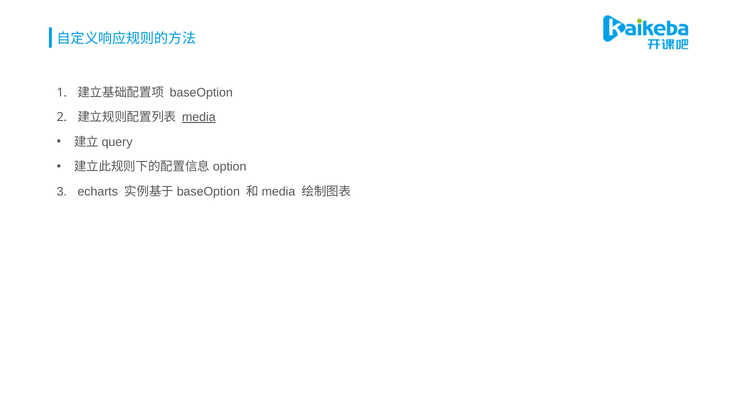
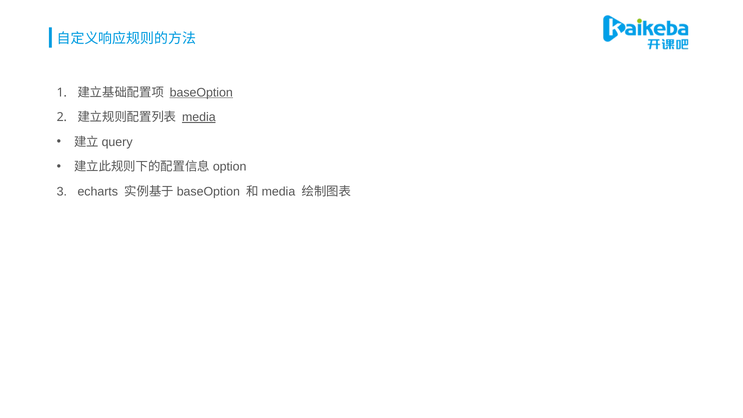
baseOption underline: none -> present
